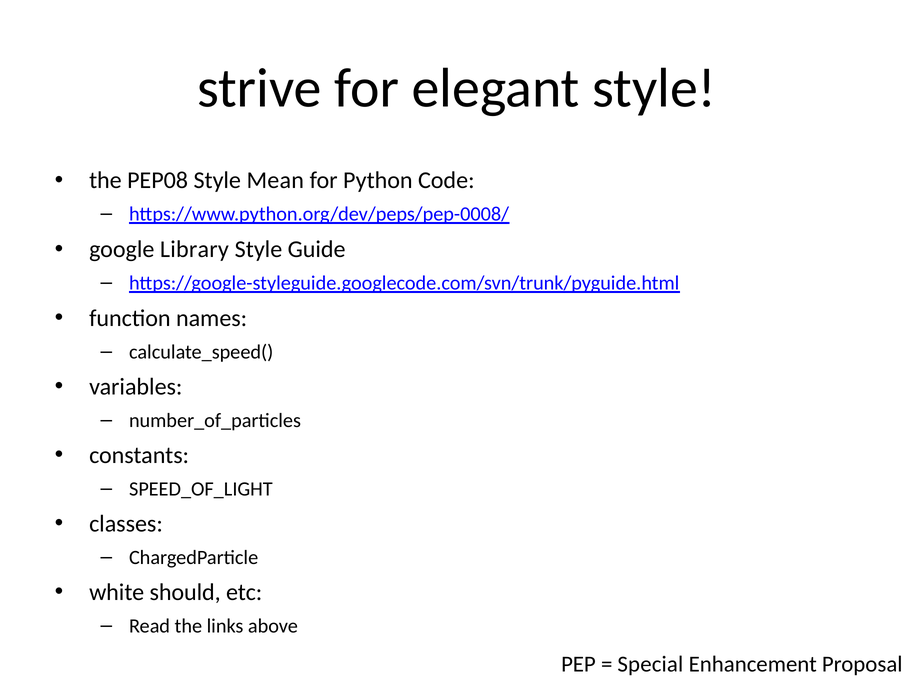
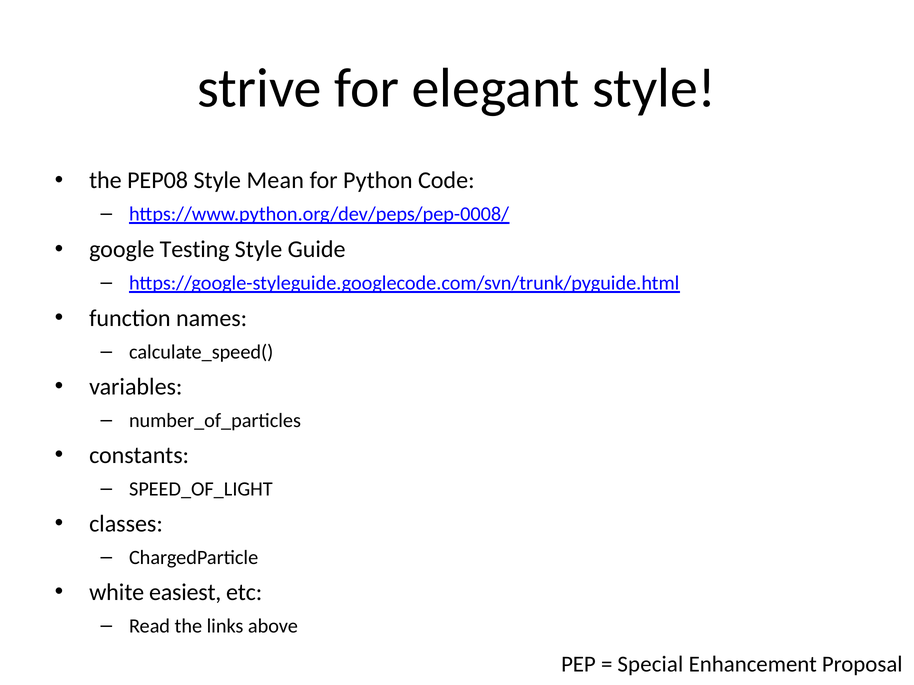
Library: Library -> Testing
should: should -> easiest
